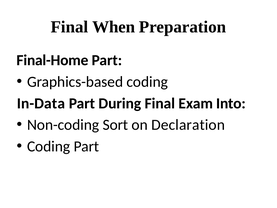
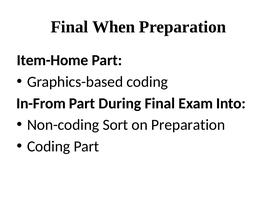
Final-Home: Final-Home -> Item-Home
In-Data: In-Data -> In-From
on Declaration: Declaration -> Preparation
